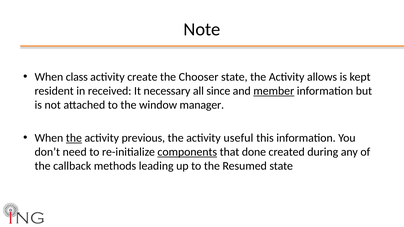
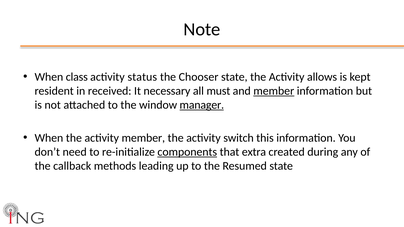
create: create -> status
since: since -> must
manager underline: none -> present
the at (74, 138) underline: present -> none
activity previous: previous -> member
useful: useful -> switch
done: done -> extra
